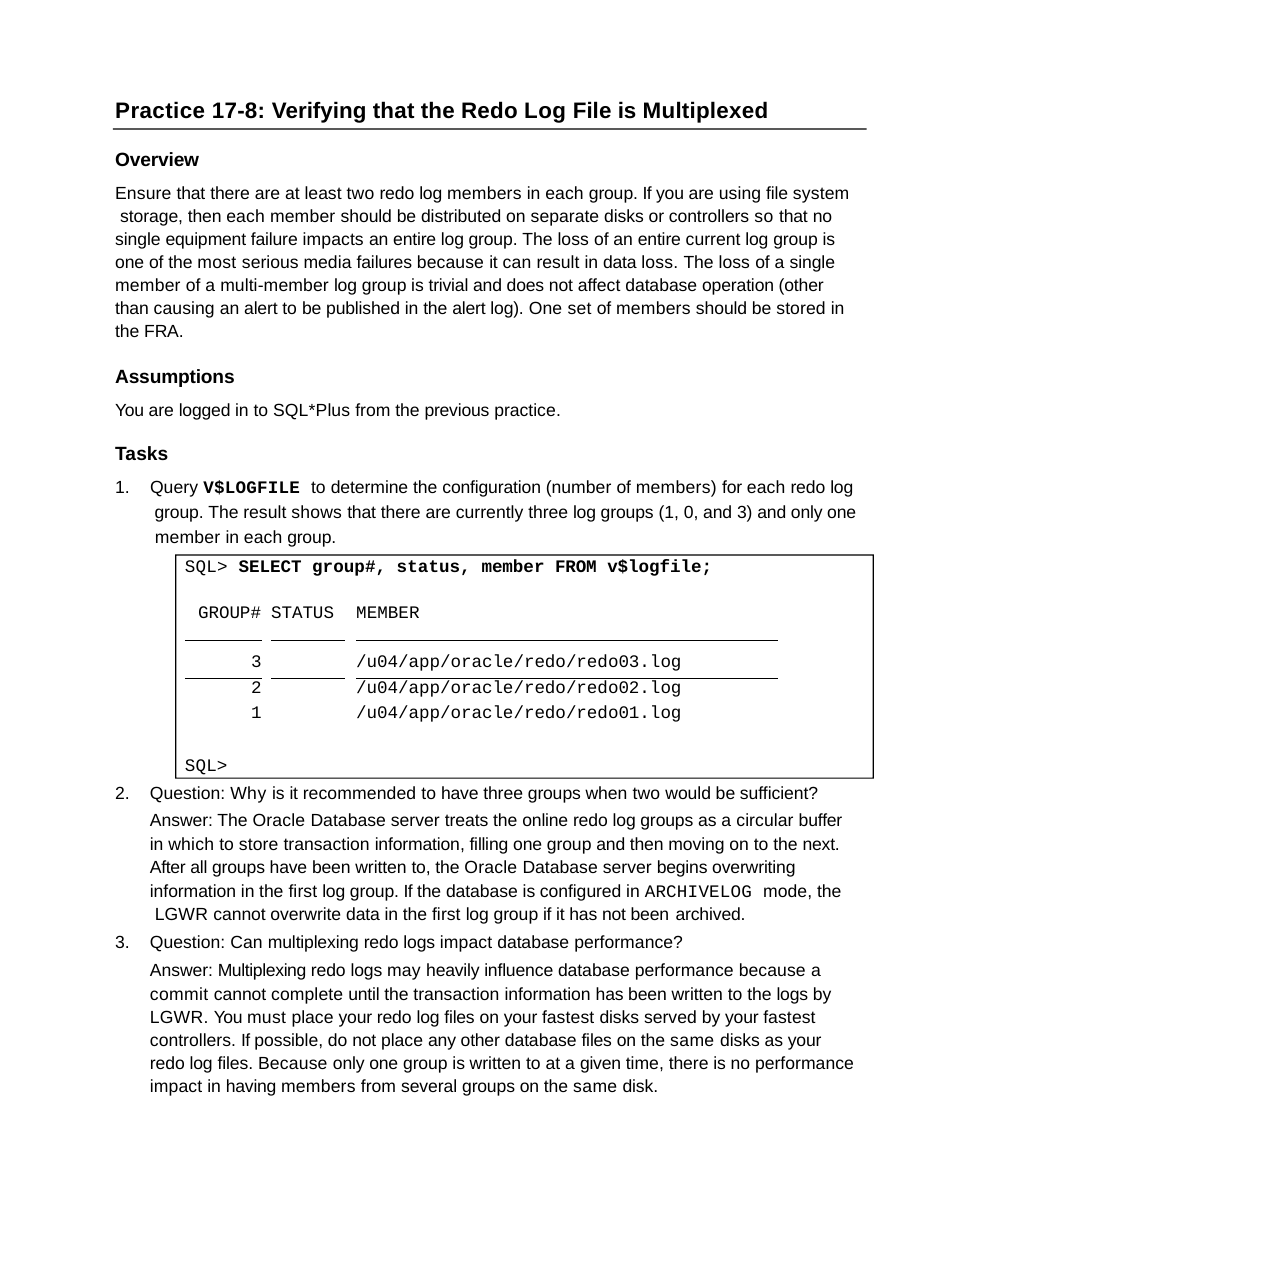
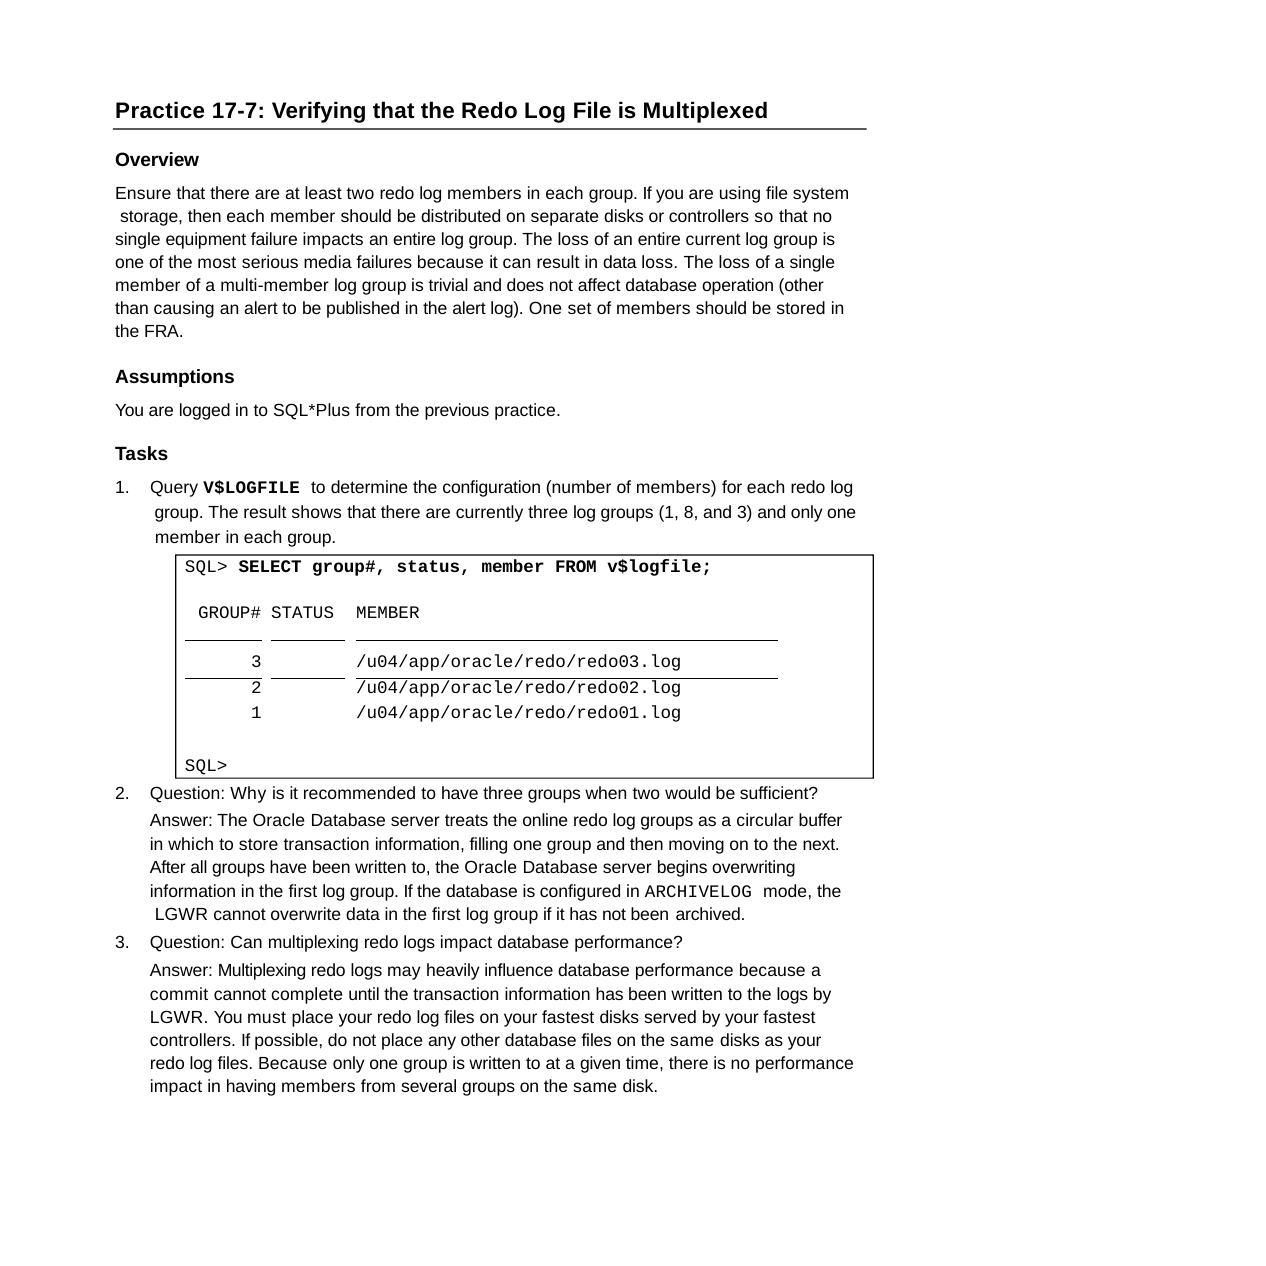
17-8: 17-8 -> 17-7
0: 0 -> 8
